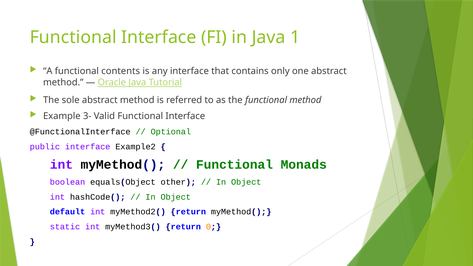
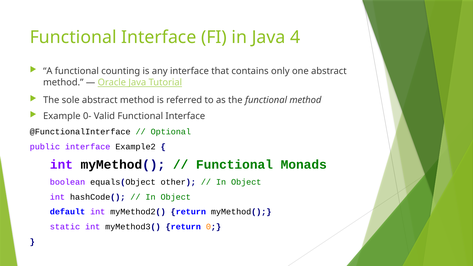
1: 1 -> 4
contents: contents -> counting
3-: 3- -> 0-
